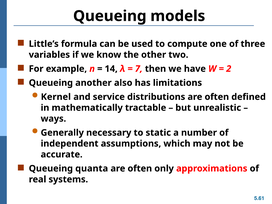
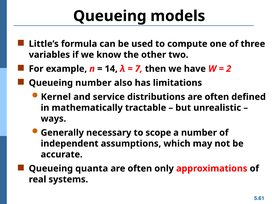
Queueing another: another -> number
static: static -> scope
